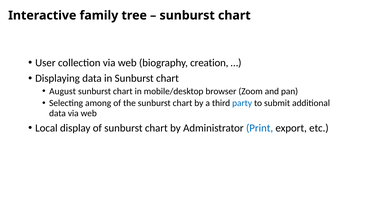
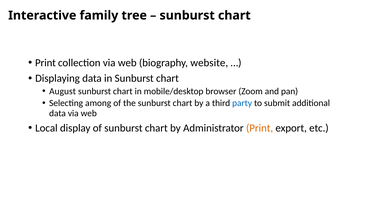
User at (45, 63): User -> Print
creation: creation -> website
Print at (260, 128) colour: blue -> orange
